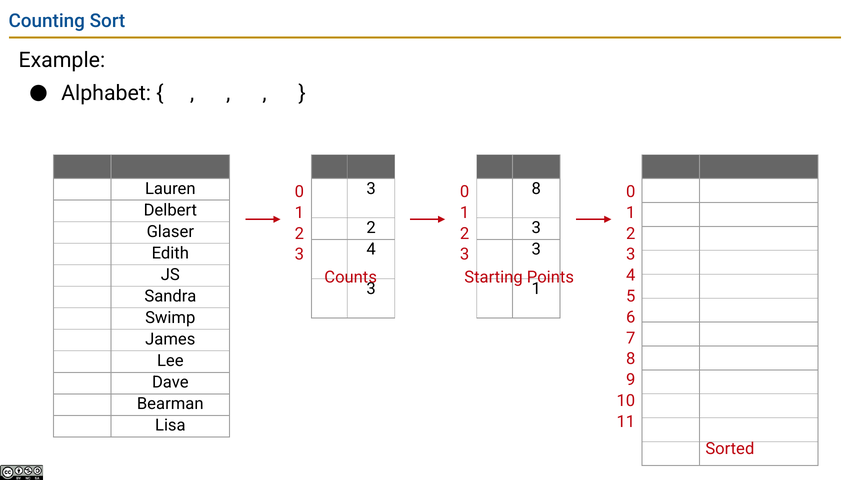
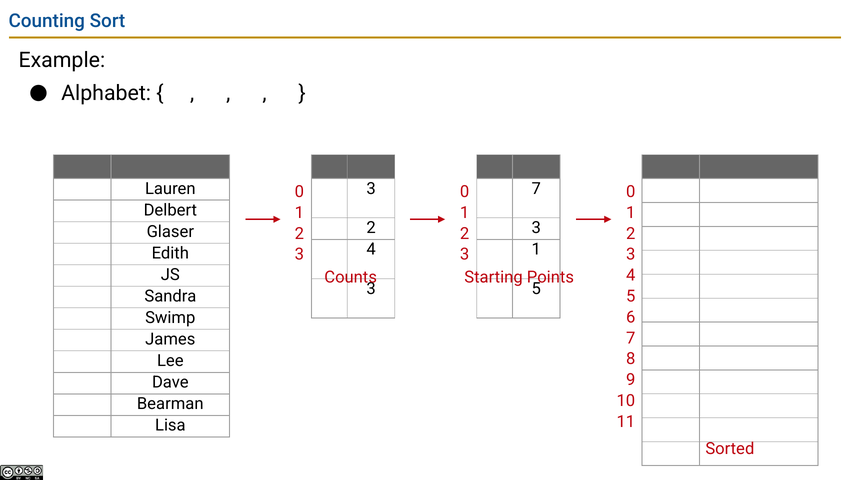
8 at (536, 189): 8 -> 7
3 at (536, 250): 3 -> 1
1 at (536, 289): 1 -> 5
